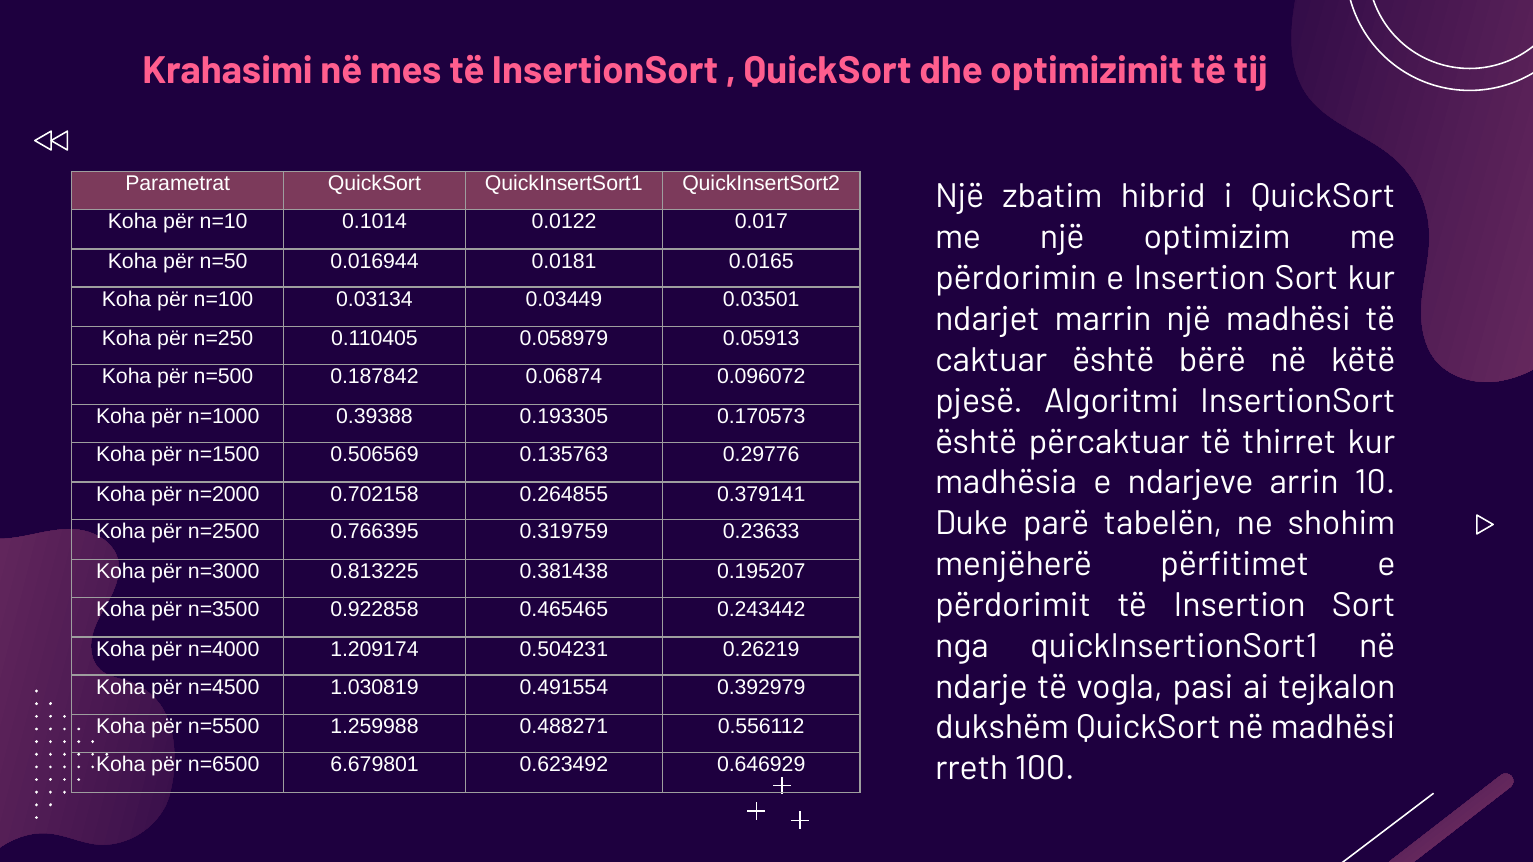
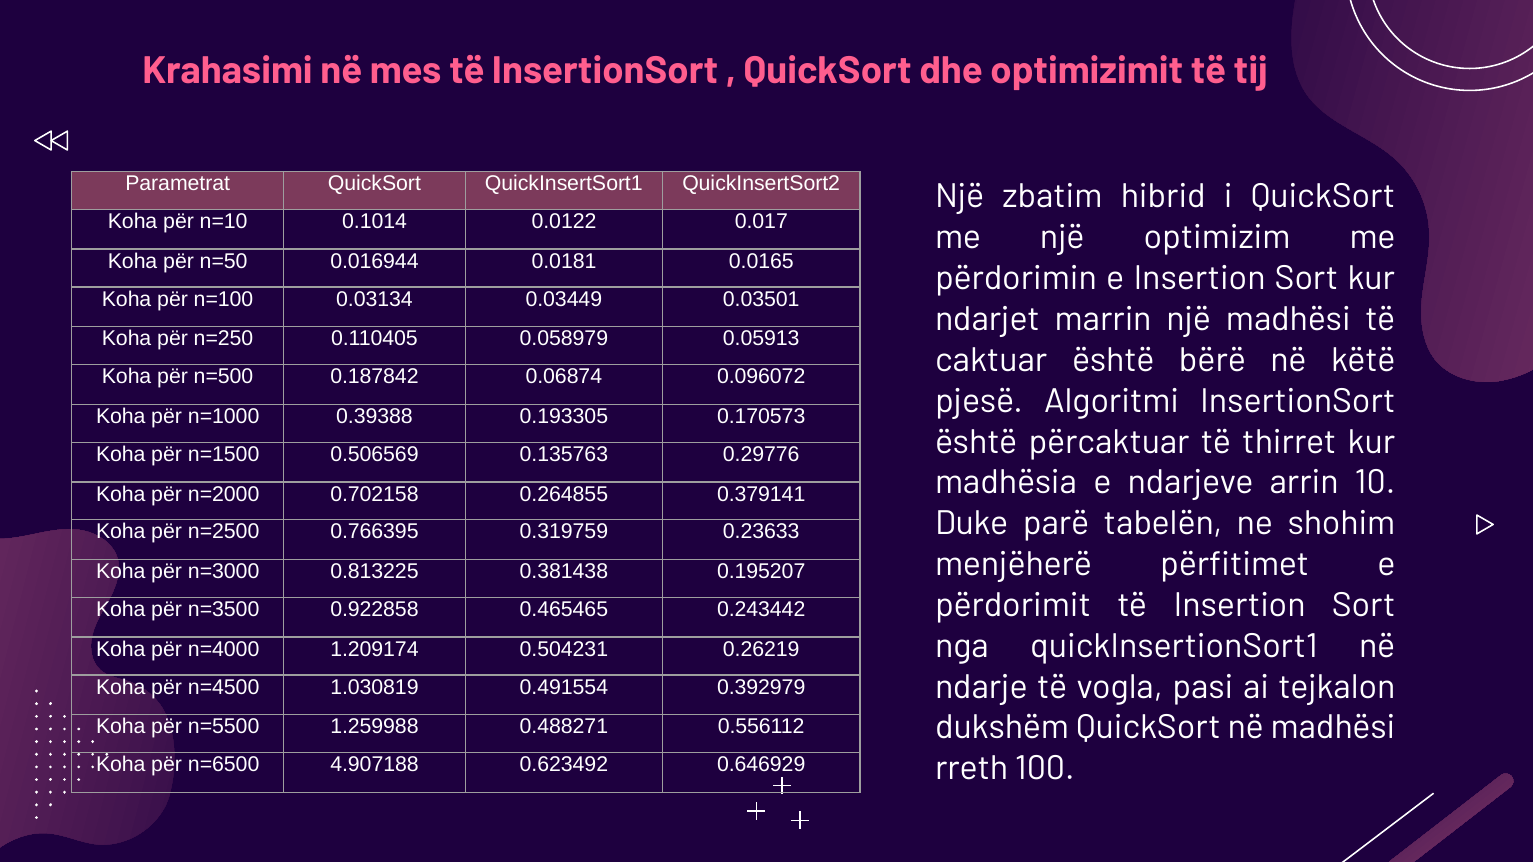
6.679801: 6.679801 -> 4.907188
